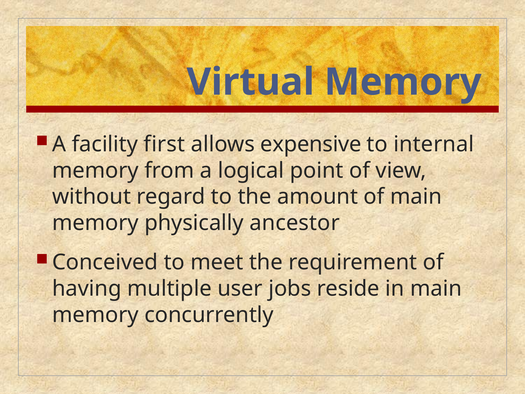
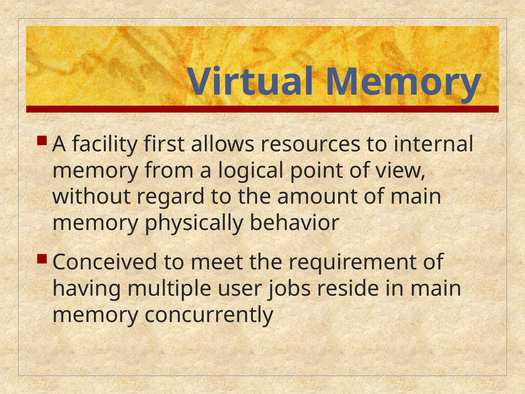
expensive: expensive -> resources
ancestor: ancestor -> behavior
